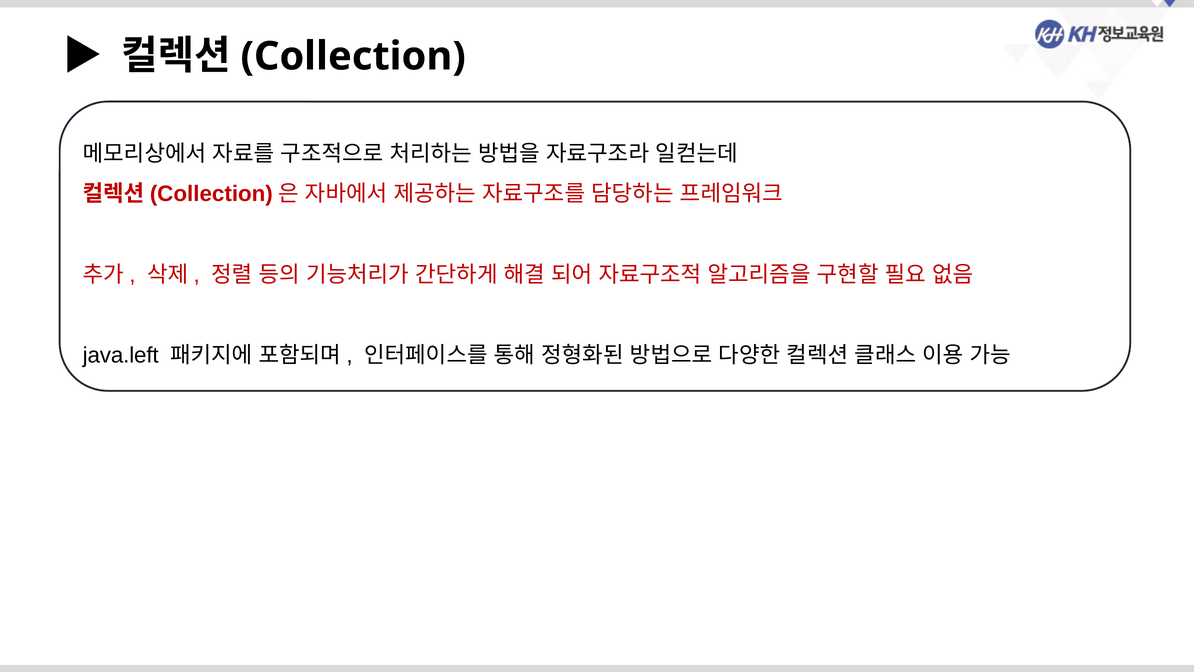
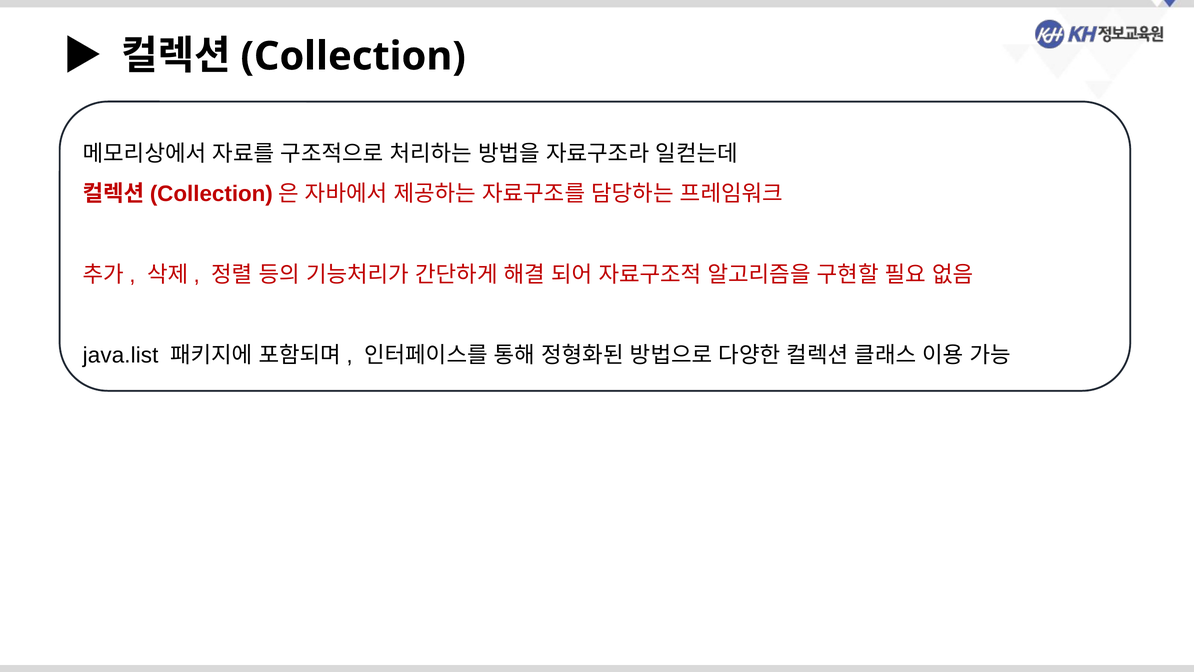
java.left: java.left -> java.list
